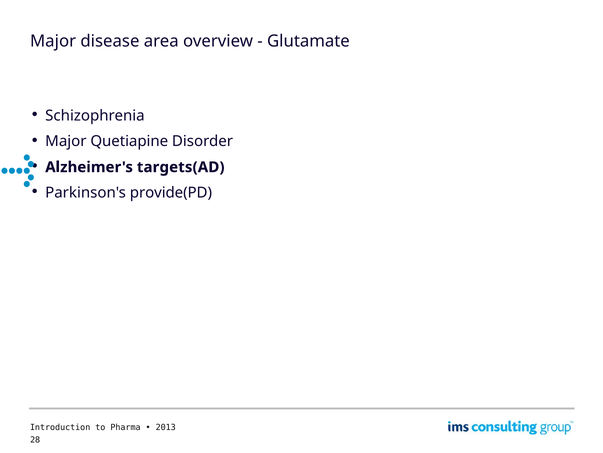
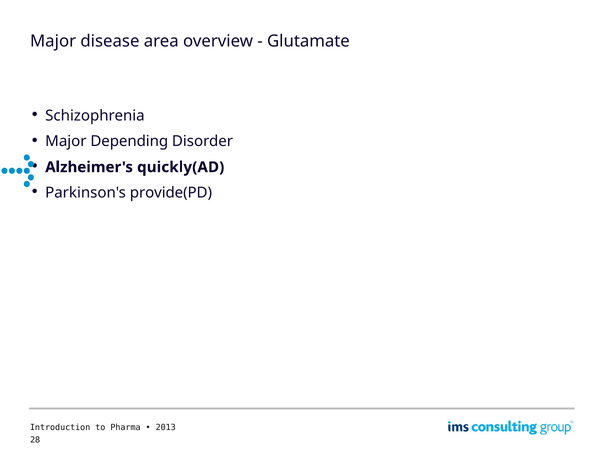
Quetiapine: Quetiapine -> Depending
targets(AD: targets(AD -> quickly(AD
